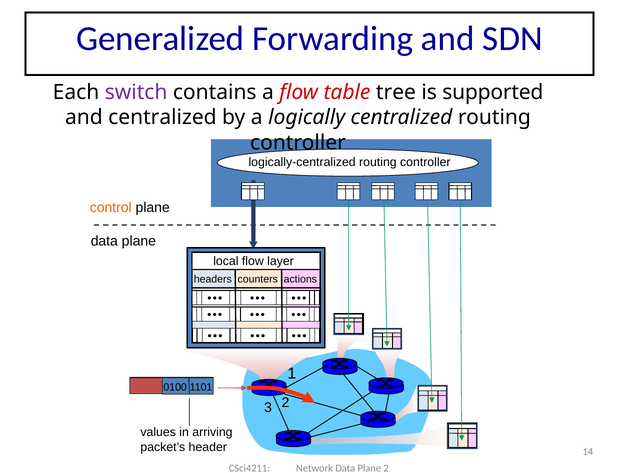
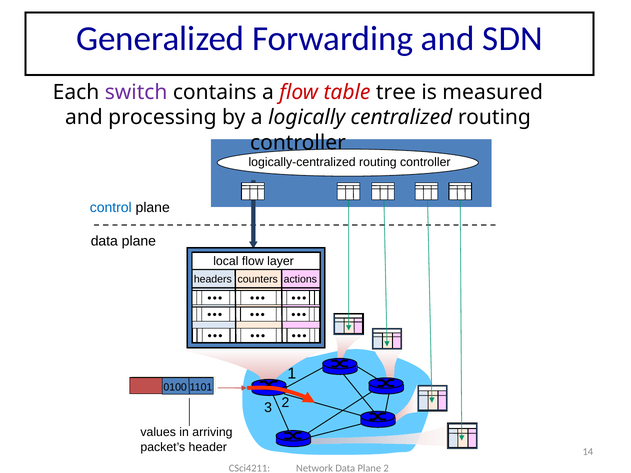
supported: supported -> measured
and centralized: centralized -> processing
control colour: orange -> blue
